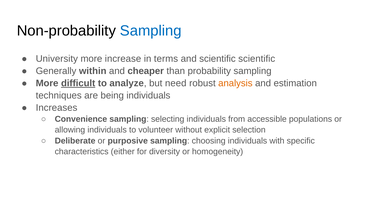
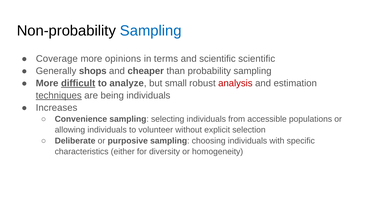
University: University -> Coverage
increase: increase -> opinions
within: within -> shops
need: need -> small
analysis colour: orange -> red
techniques underline: none -> present
